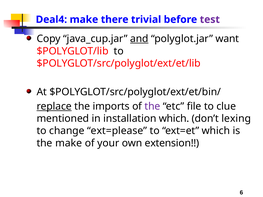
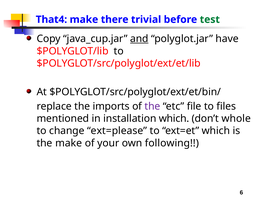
Deal4: Deal4 -> That4
test colour: purple -> green
want: want -> have
replace underline: present -> none
clue: clue -> files
lexing: lexing -> whole
extension: extension -> following
